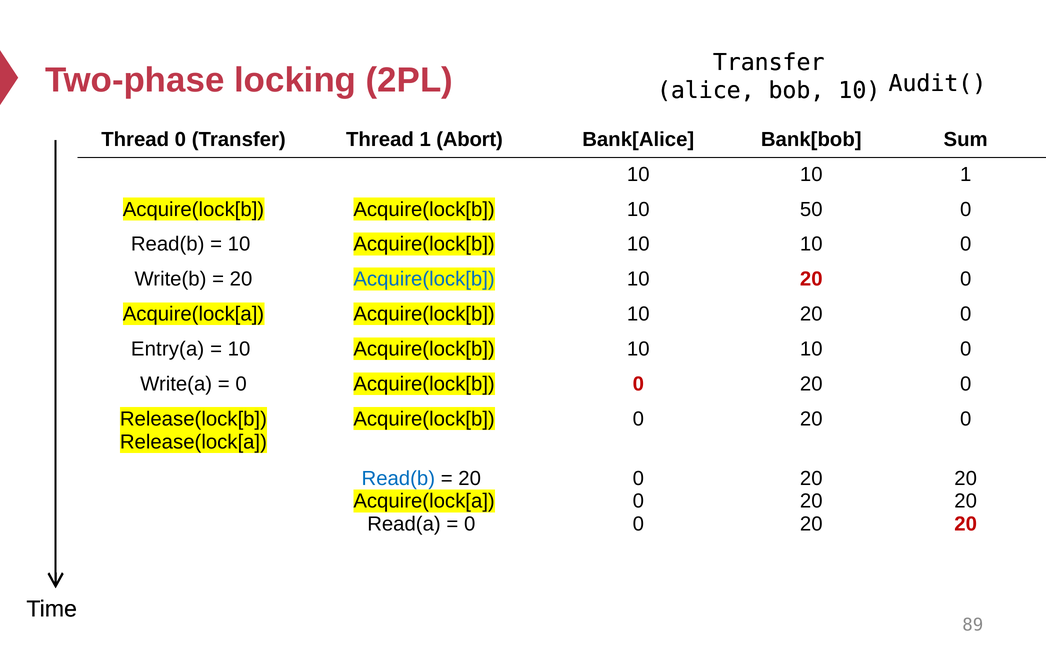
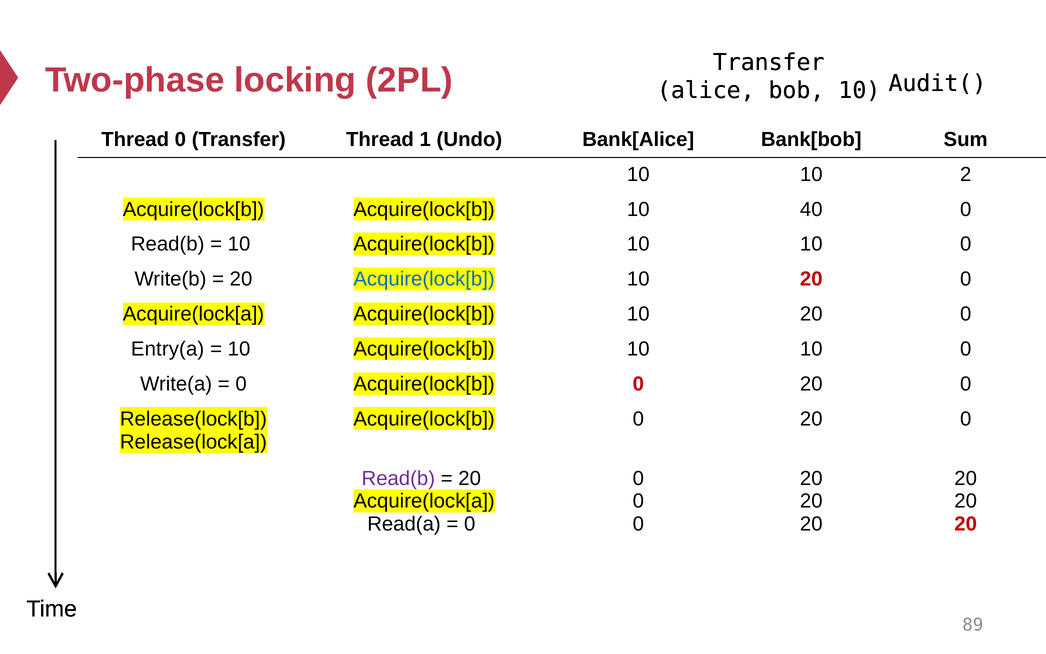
Abort: Abort -> Undo
10 1: 1 -> 2
50: 50 -> 40
Read(b at (398, 478) colour: blue -> purple
